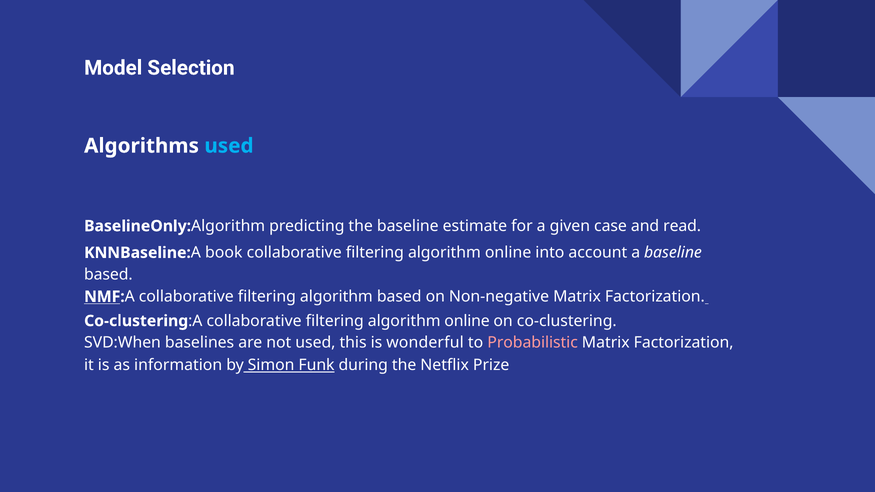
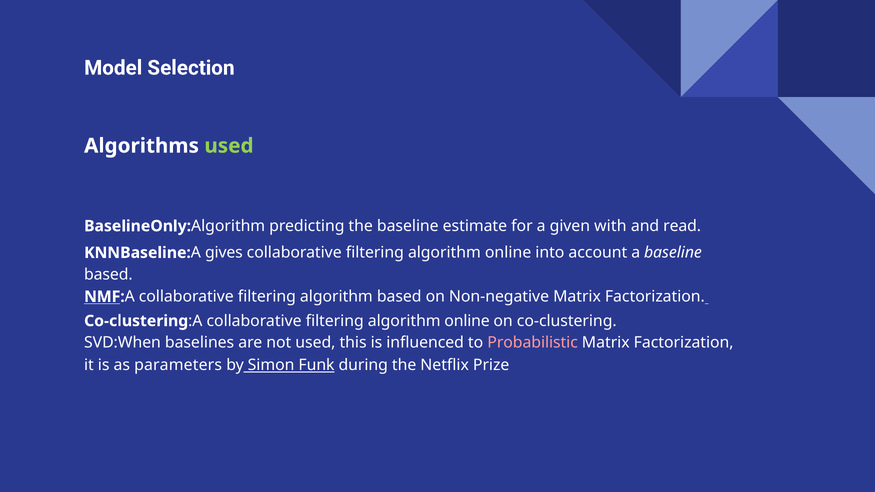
used at (229, 146) colour: light blue -> light green
case: case -> with
book: book -> gives
wonderful: wonderful -> influenced
information: information -> parameters
